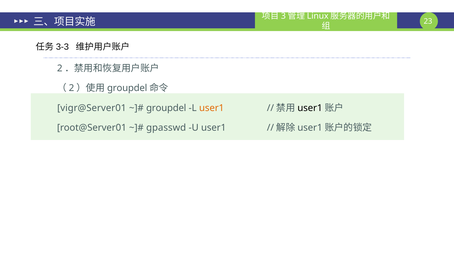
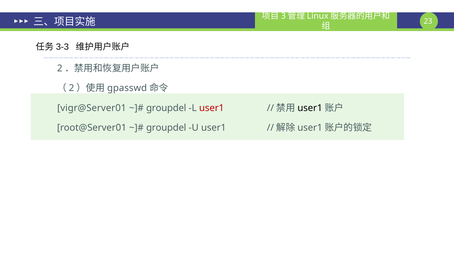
groupdel at (127, 88): groupdel -> gpasswd
user1 at (212, 108) colour: orange -> red
gpasswd at (166, 128): gpasswd -> groupdel
